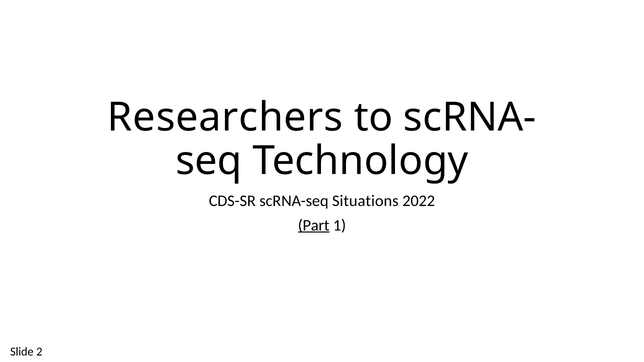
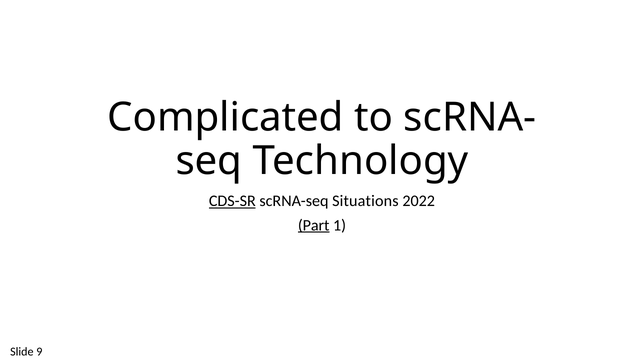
Researchers: Researchers -> Complicated
CDS-SR underline: none -> present
2: 2 -> 9
